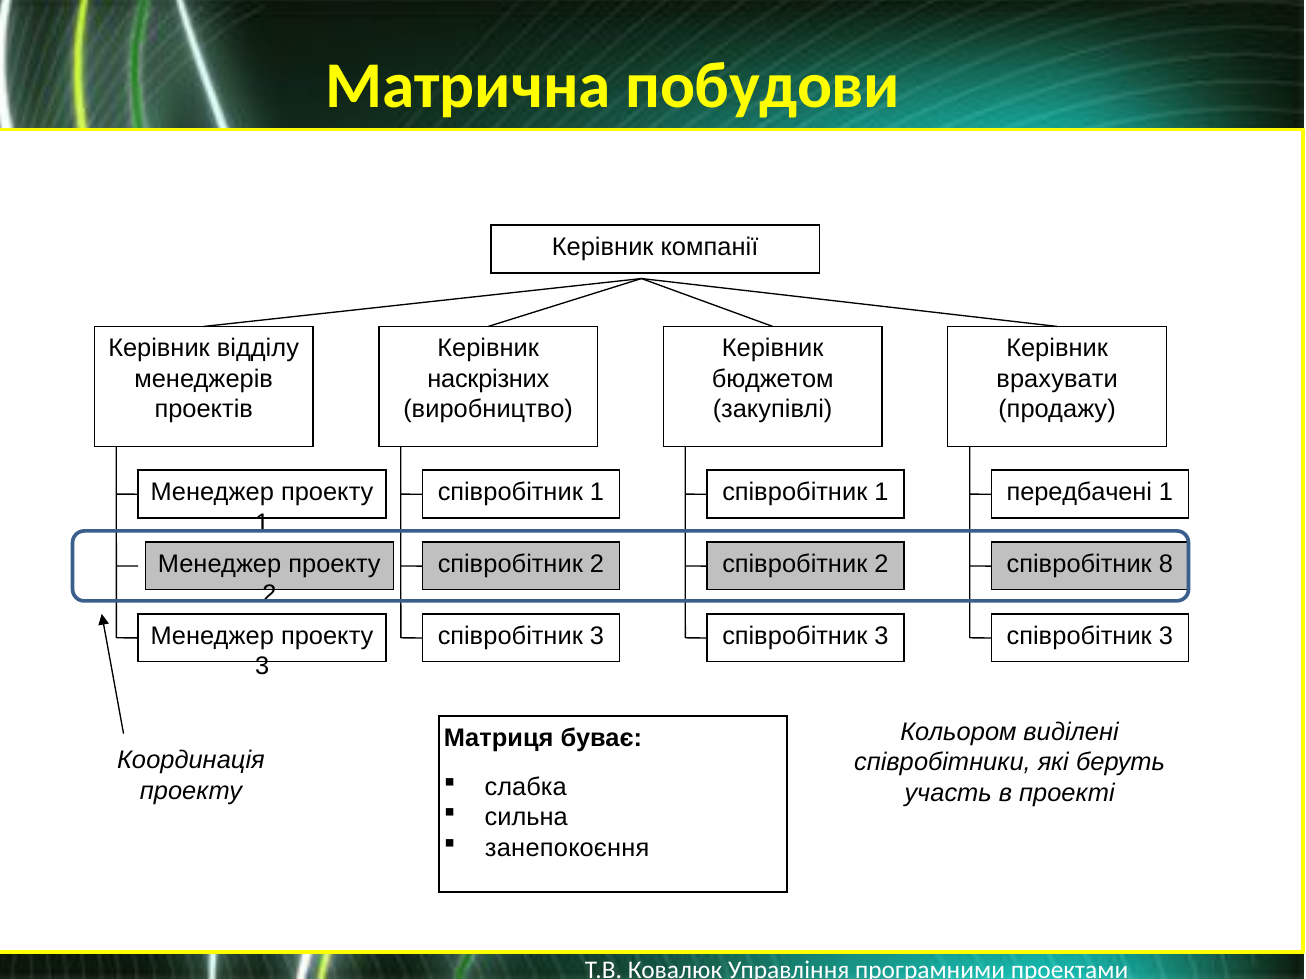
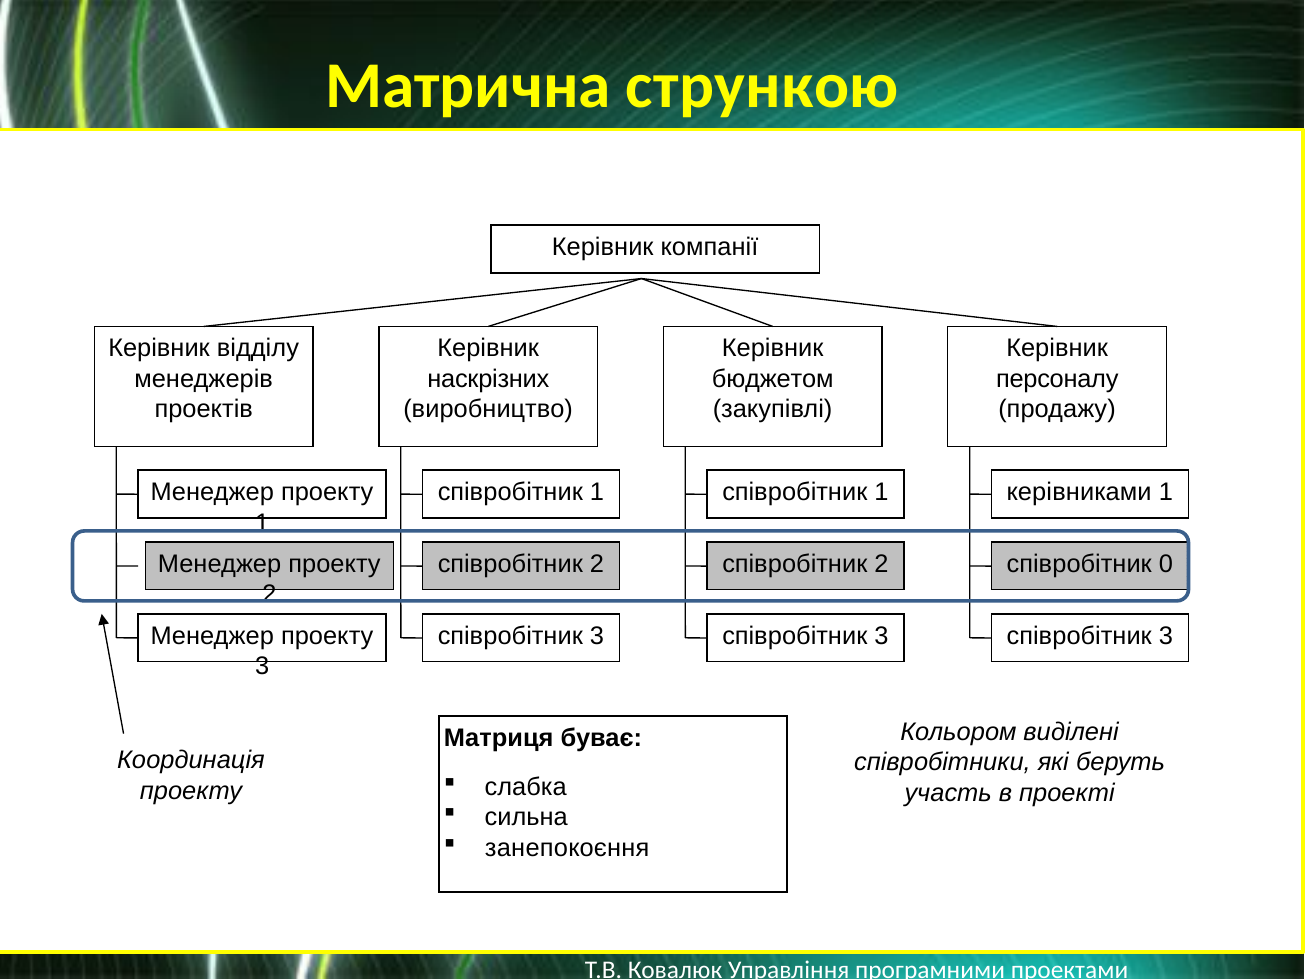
побудови: побудови -> стрункою
врахувати: врахувати -> персоналу
передбачені: передбачені -> керівниками
8: 8 -> 0
